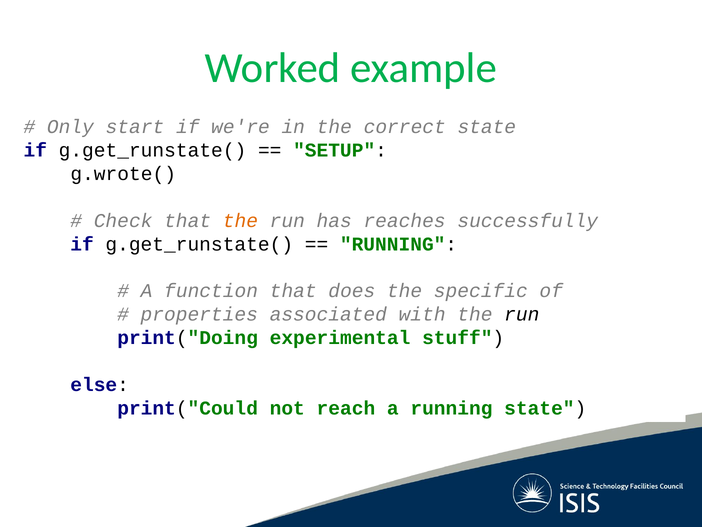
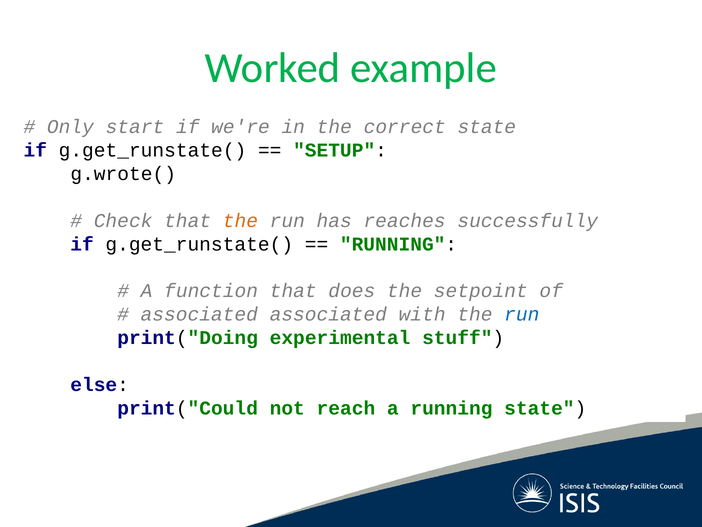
specific: specific -> setpoint
properties at (199, 314): properties -> associated
run at (522, 314) colour: black -> blue
